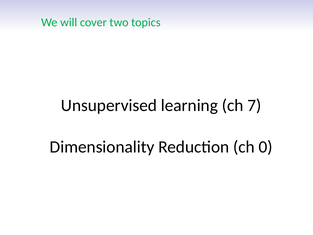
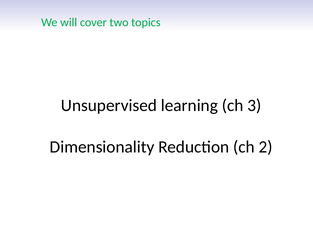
7: 7 -> 3
0: 0 -> 2
